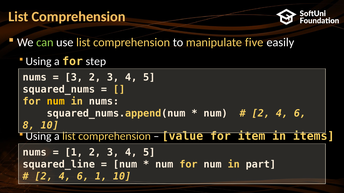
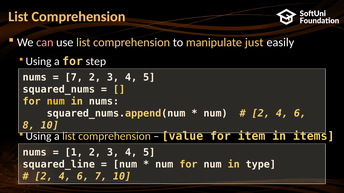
can colour: light green -> pink
five: five -> just
3 at (74, 78): 3 -> 7
part: part -> type
6 1: 1 -> 7
